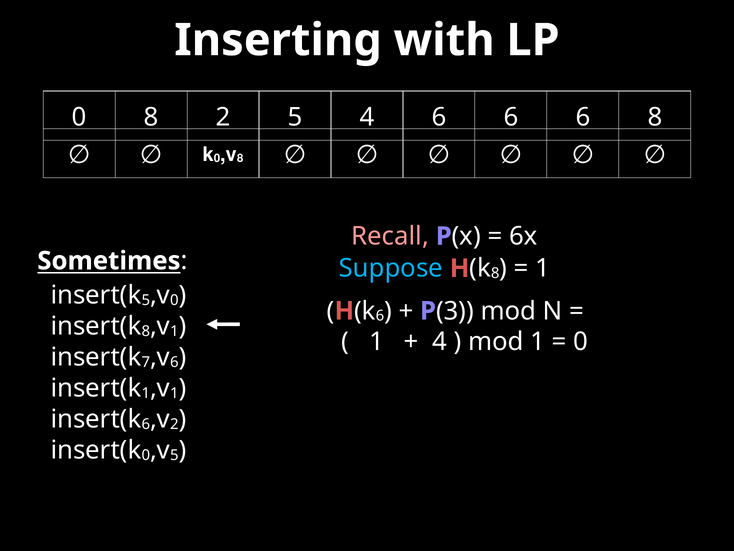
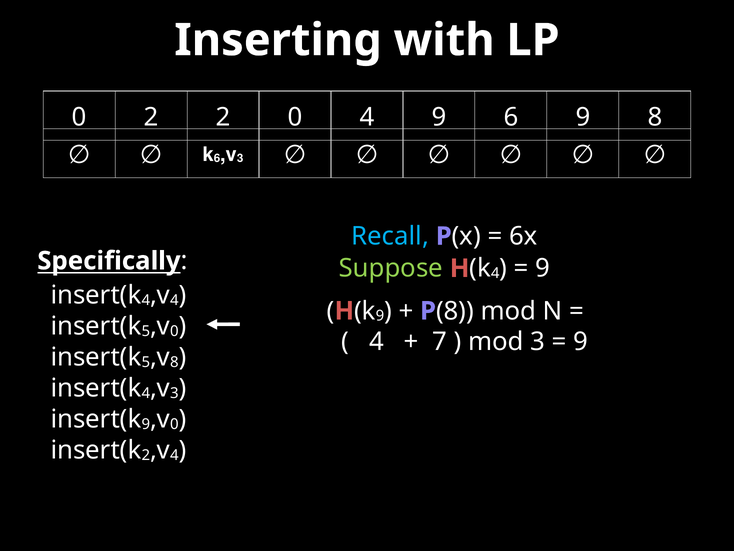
0 8: 8 -> 2
2 5: 5 -> 0
4 6: 6 -> 9
6 at (583, 117): 6 -> 9
0 at (217, 158): 0 -> 6
8 at (240, 158): 8 -> 3
Recall colour: pink -> light blue
Sometimes: Sometimes -> Specifically
Suppose colour: light blue -> light green
8 at (495, 273): 8 -> 4
1 at (543, 268): 1 -> 9
5 at (146, 300): 5 -> 4
0 at (174, 300): 0 -> 4
6 at (380, 316): 6 -> 9
3 at (455, 311): 3 -> 8
8 at (146, 331): 8 -> 5
1 at (174, 331): 1 -> 0
1 at (377, 342): 1 -> 4
4 at (440, 342): 4 -> 7
mod 1: 1 -> 3
0 at (581, 342): 0 -> 9
7 at (146, 362): 7 -> 5
6 at (174, 362): 6 -> 8
1 at (146, 393): 1 -> 4
1 at (174, 393): 1 -> 3
6 at (146, 424): 6 -> 9
2 at (174, 424): 2 -> 0
0 at (146, 455): 0 -> 2
5 at (174, 455): 5 -> 4
